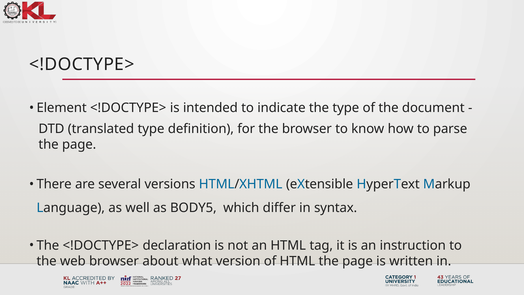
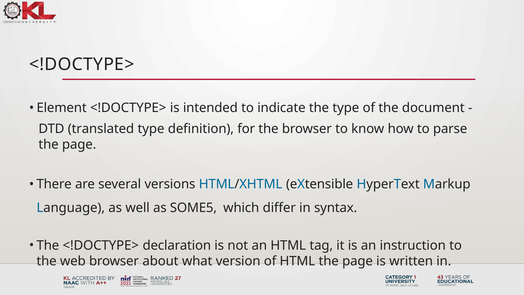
BODY5: BODY5 -> SOME5
